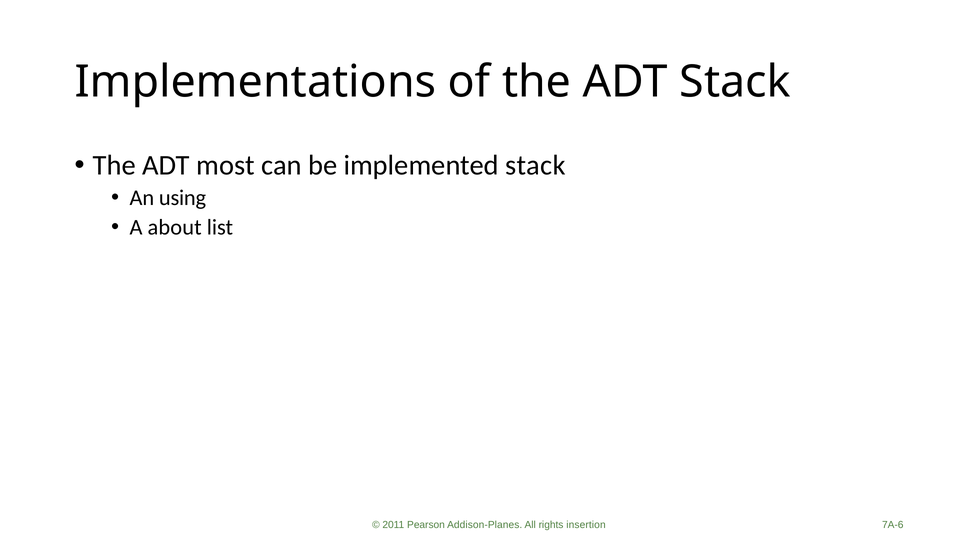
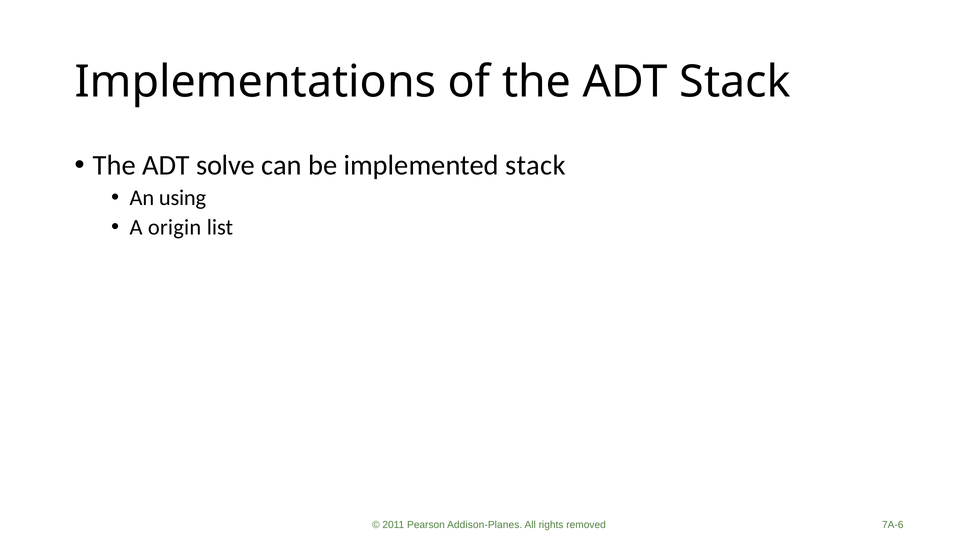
most: most -> solve
about: about -> origin
insertion: insertion -> removed
